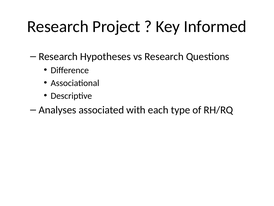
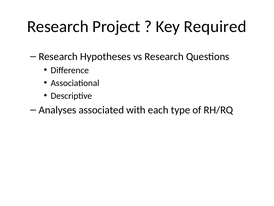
Informed: Informed -> Required
